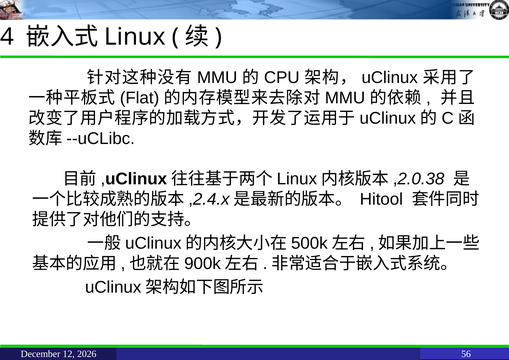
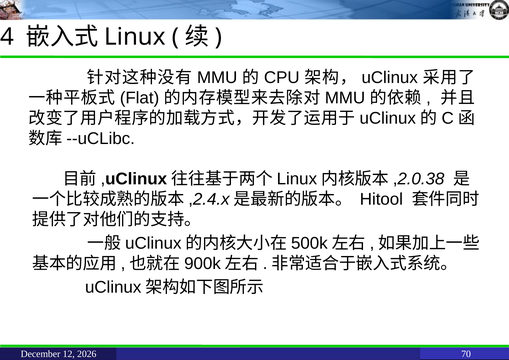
56: 56 -> 70
